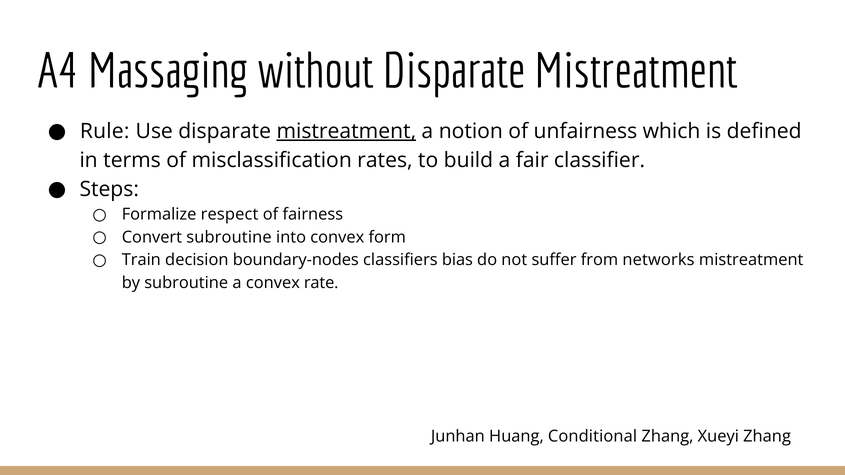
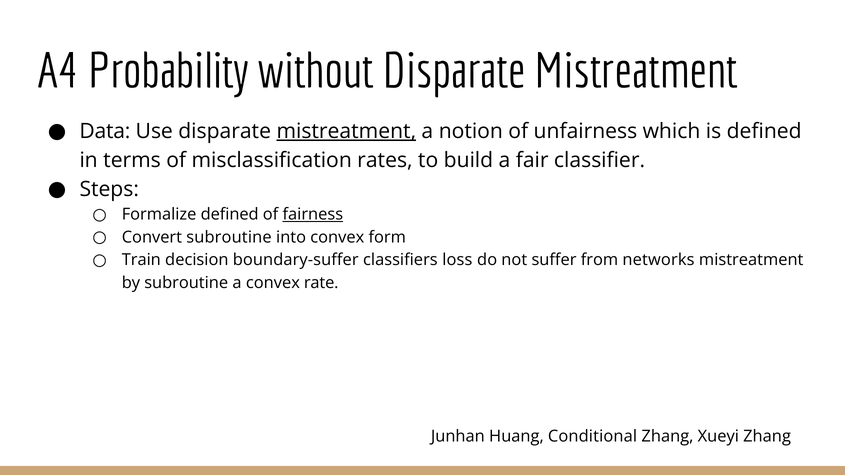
Massaging: Massaging -> Probability
Rule: Rule -> Data
Formalize respect: respect -> defined
fairness underline: none -> present
boundary-nodes: boundary-nodes -> boundary-suffer
bias: bias -> loss
